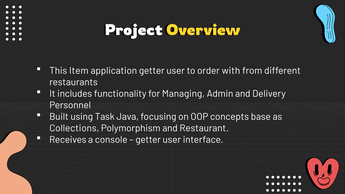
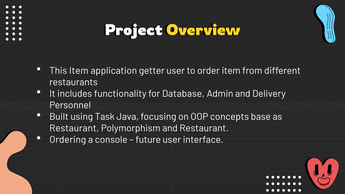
order with: with -> item
Managing: Managing -> Database
Collections at (74, 128): Collections -> Restaurant
Receives: Receives -> Ordering
getter at (148, 140): getter -> future
